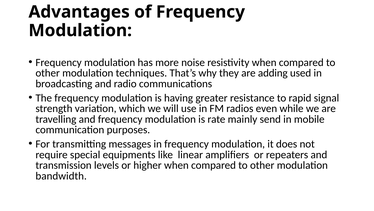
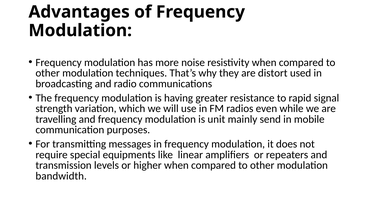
adding: adding -> distort
rate: rate -> unit
